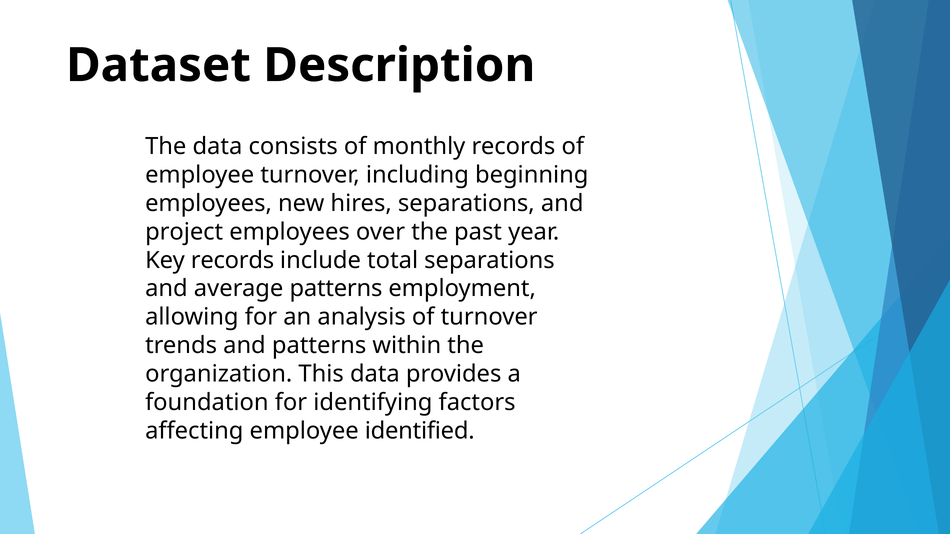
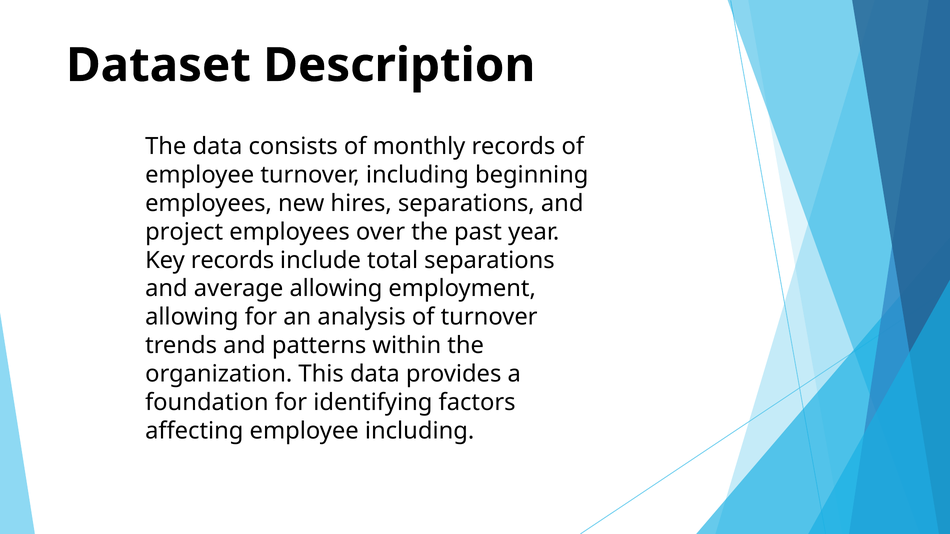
average patterns: patterns -> allowing
employee identified: identified -> including
